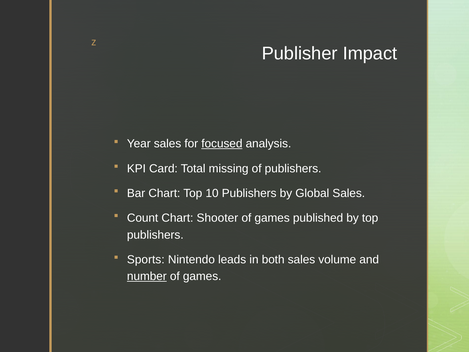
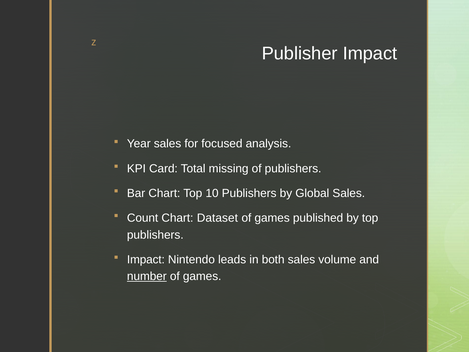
focused underline: present -> none
Shooter: Shooter -> Dataset
Sports at (146, 259): Sports -> Impact
